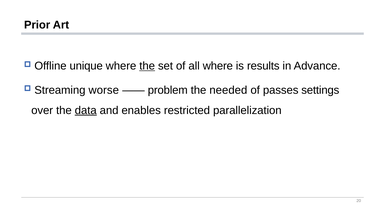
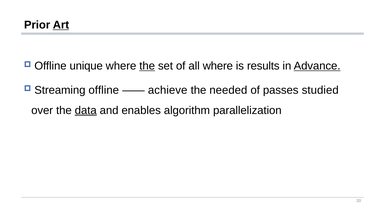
Art underline: none -> present
Advance underline: none -> present
Streaming worse: worse -> offline
problem: problem -> achieve
settings: settings -> studied
restricted: restricted -> algorithm
